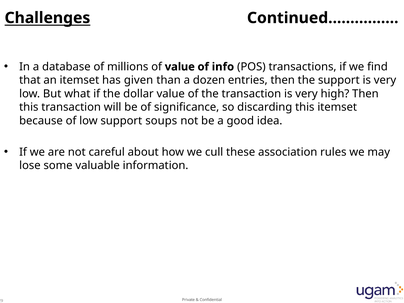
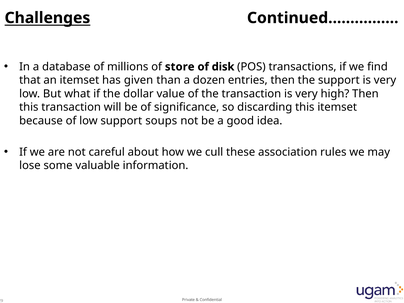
of value: value -> store
info: info -> disk
